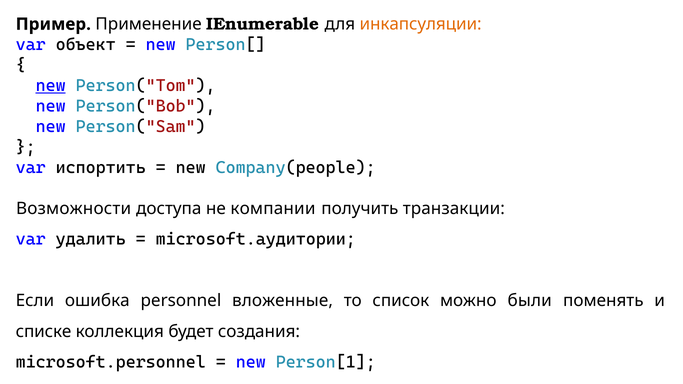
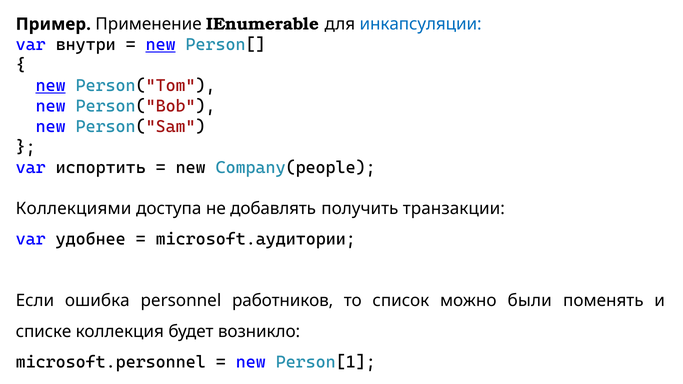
инкапсуляции colour: orange -> blue
объект: объект -> внутри
new at (161, 45) underline: none -> present
Возможности: Возможности -> Коллекциями
компании: компании -> добавлять
удалить: удалить -> удобнее
вложенные: вложенные -> работников
создания: создания -> возникло
